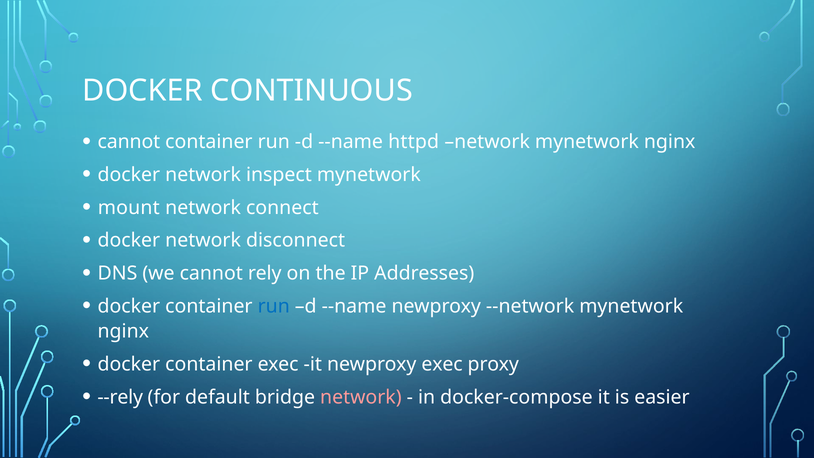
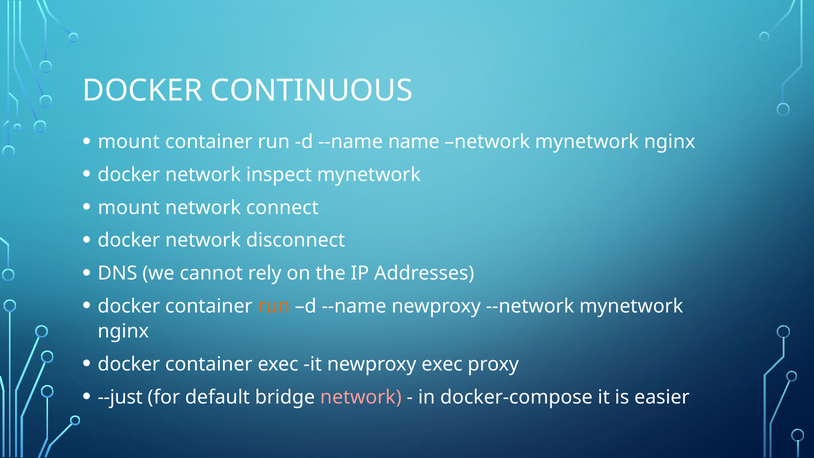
cannot at (129, 142): cannot -> mount
httpd: httpd -> name
run at (274, 306) colour: blue -> orange
--rely: --rely -> --just
